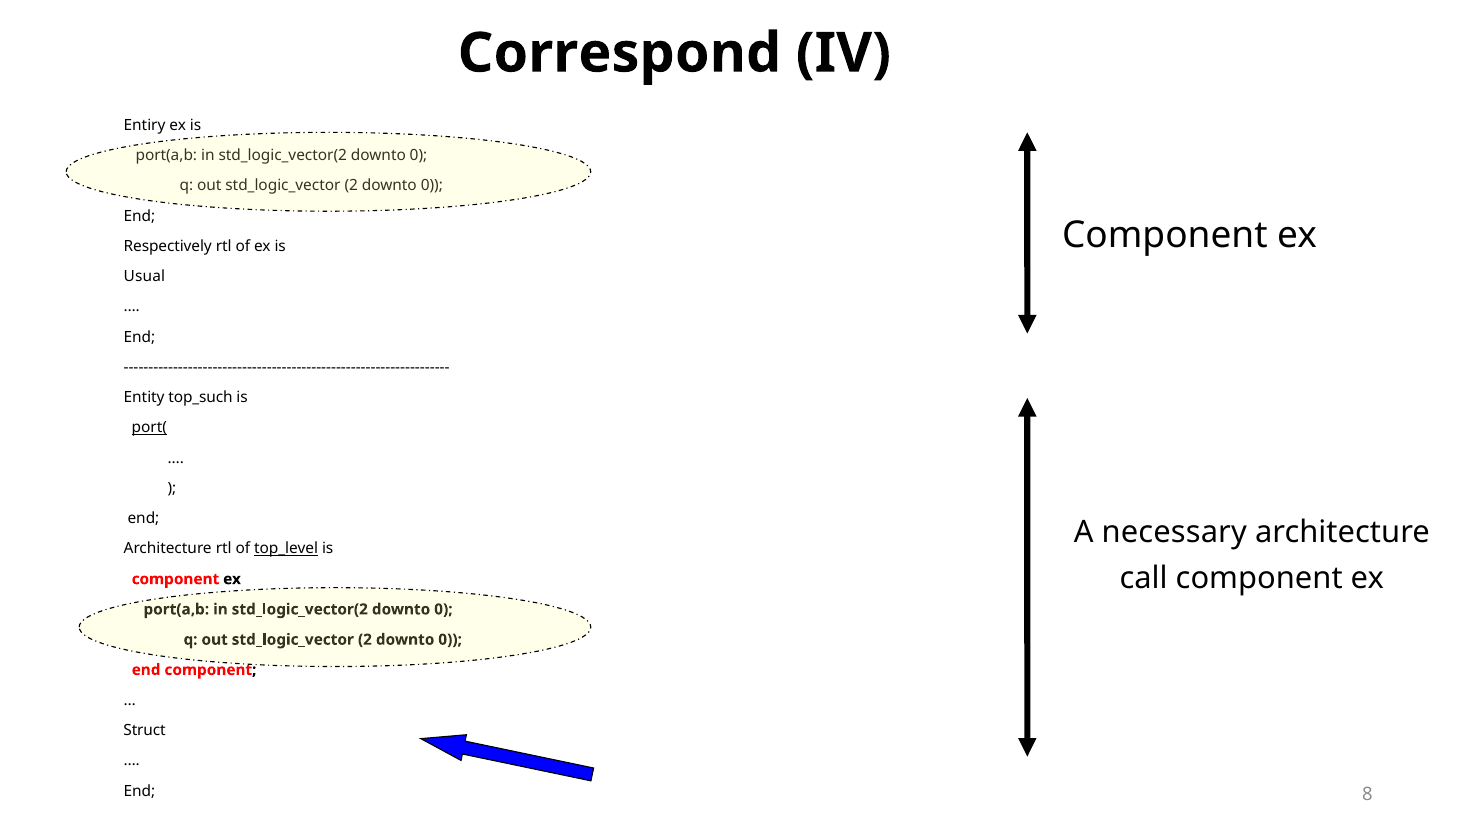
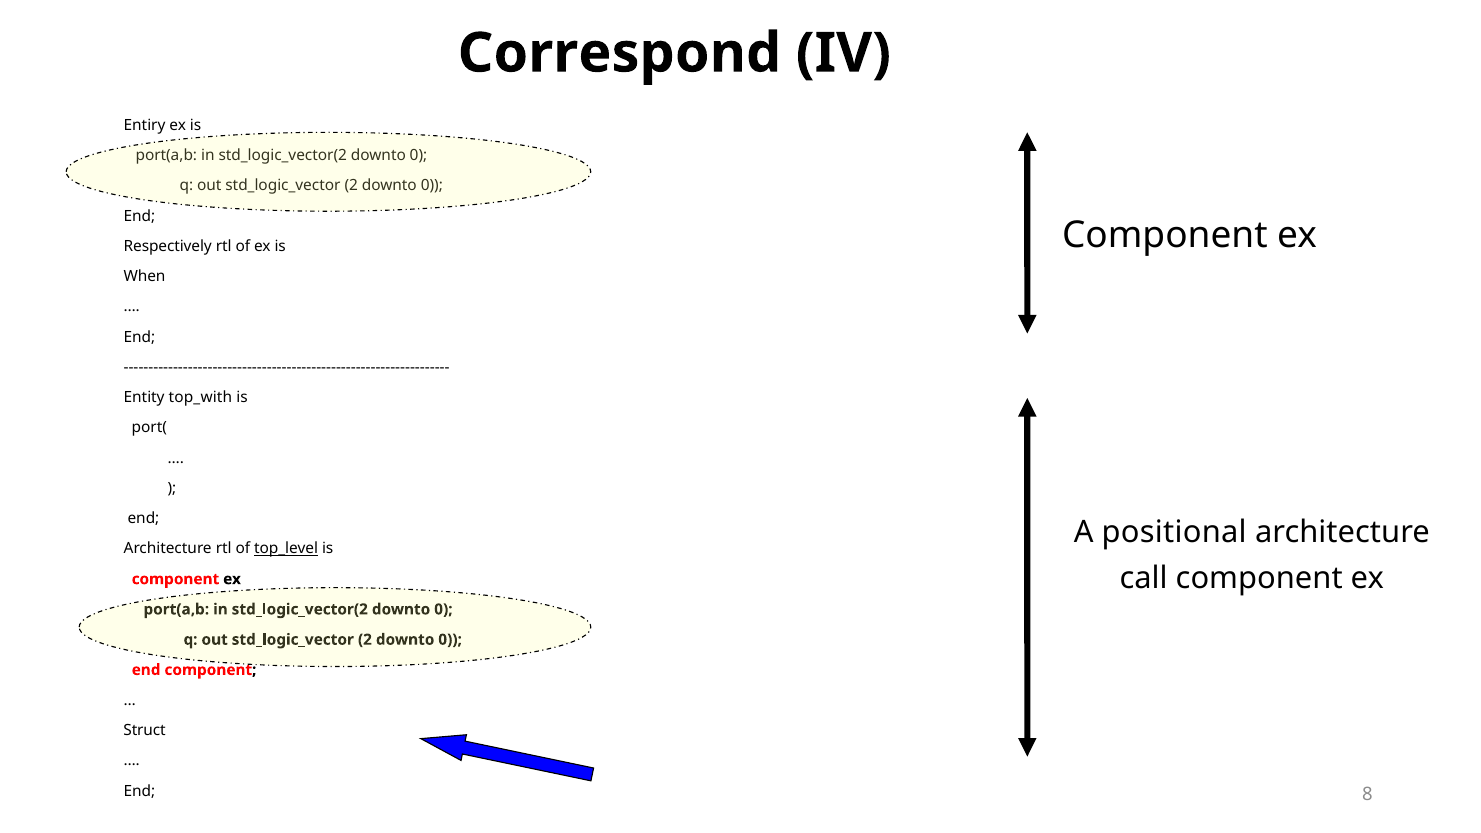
Usual: Usual -> When
top_such: top_such -> top_with
port( underline: present -> none
necessary: necessary -> positional
